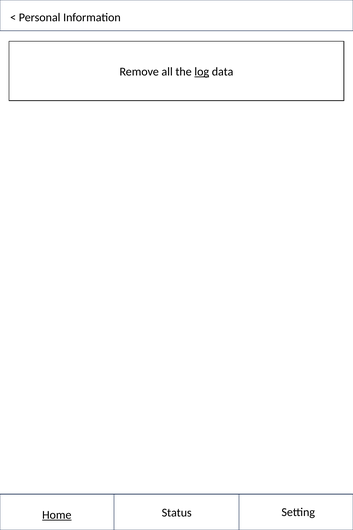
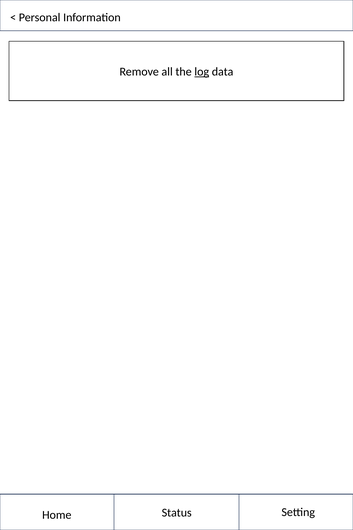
Home underline: present -> none
